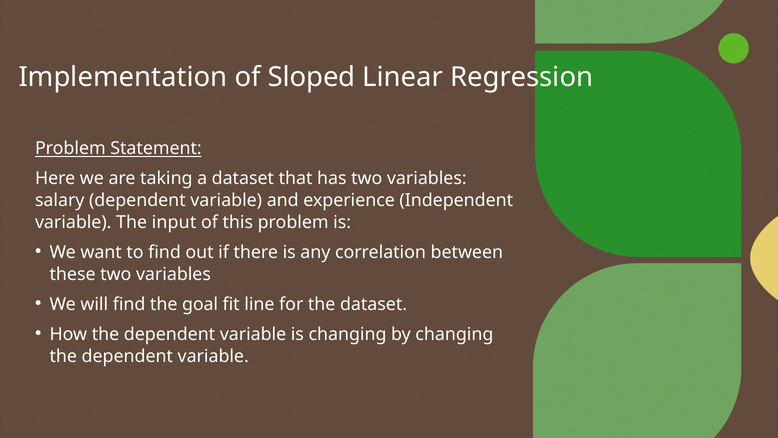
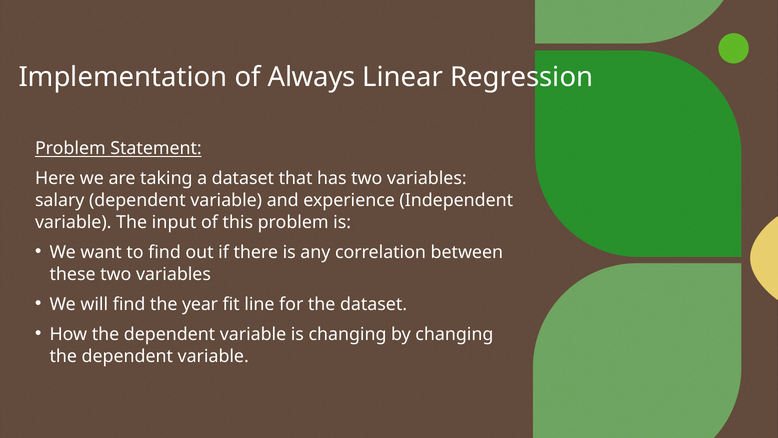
Sloped: Sloped -> Always
goal: goal -> year
